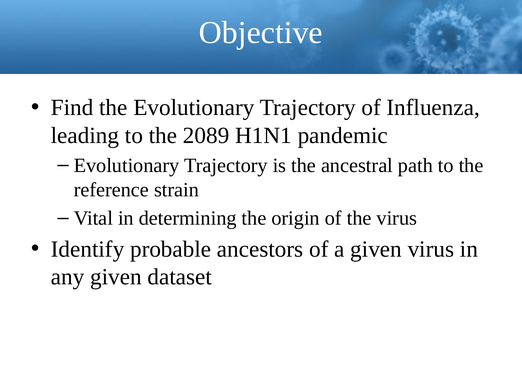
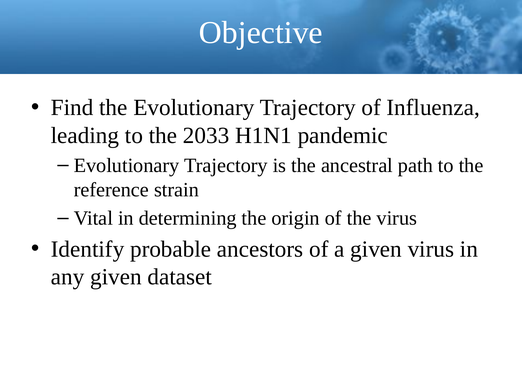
2089: 2089 -> 2033
